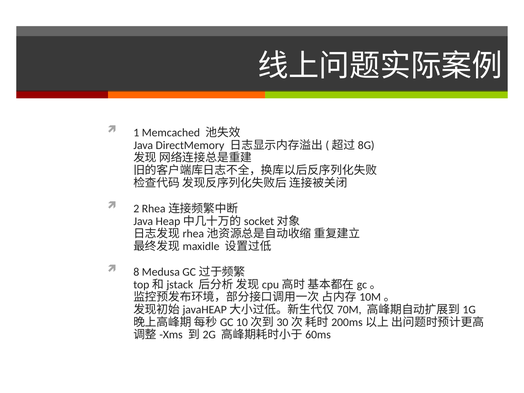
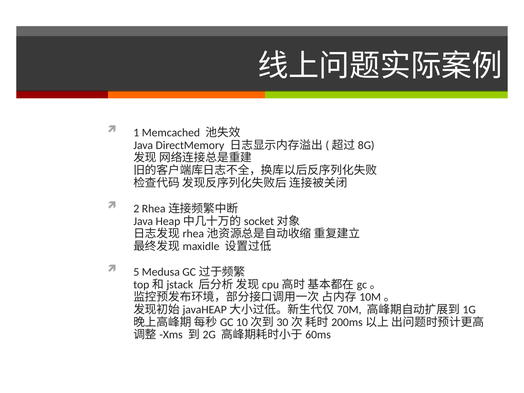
8: 8 -> 5
